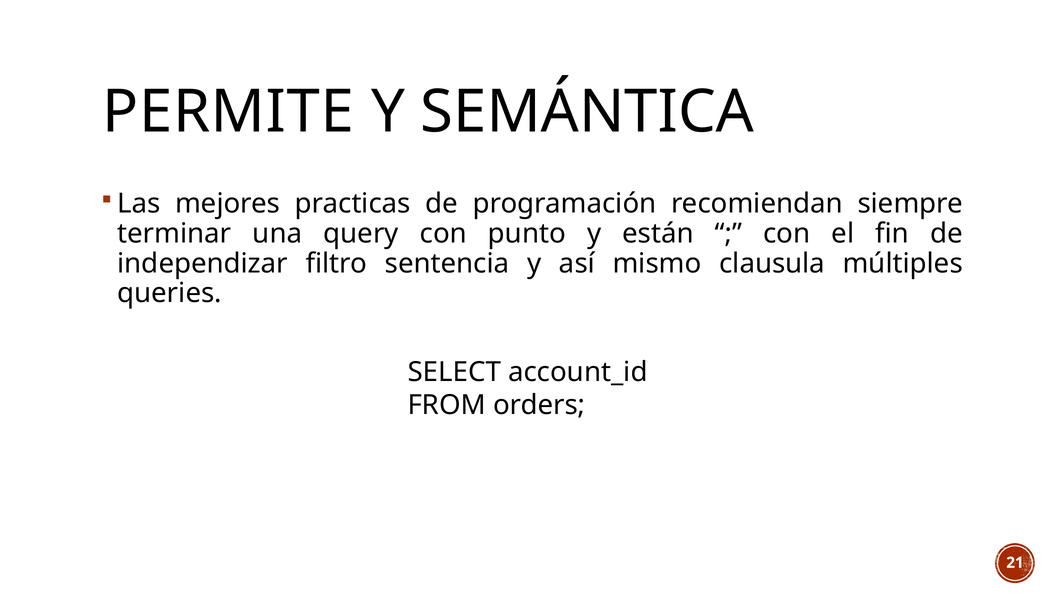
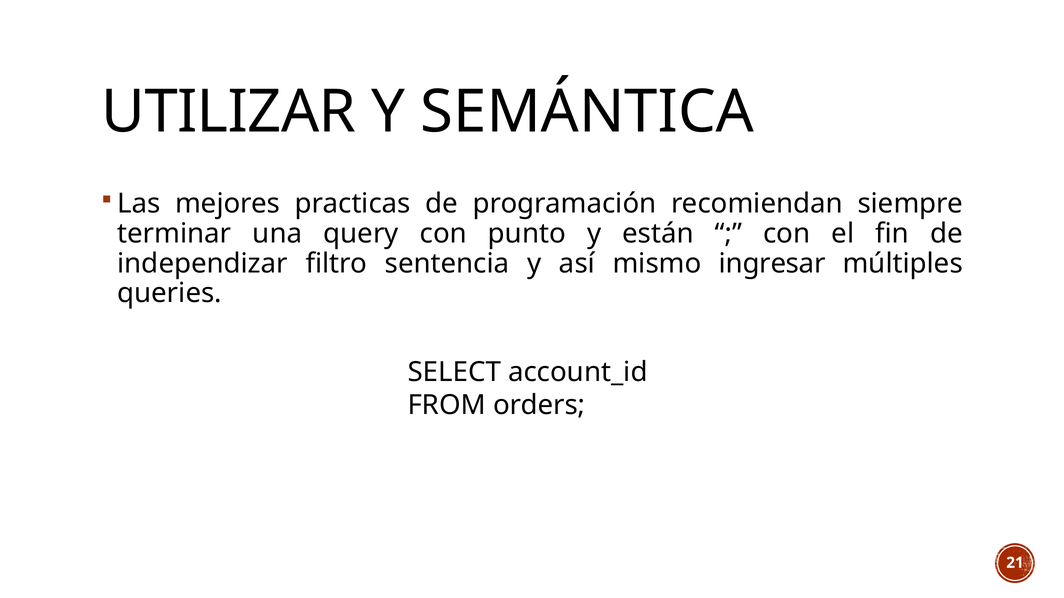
PERMITE: PERMITE -> UTILIZAR
clausula: clausula -> ingresar
